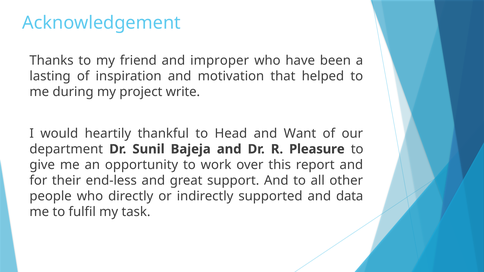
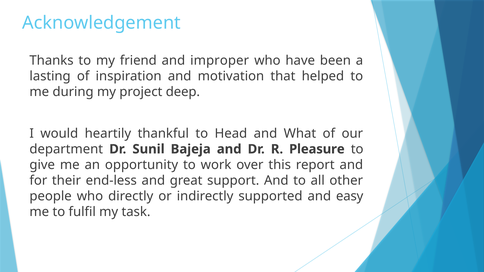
write: write -> deep
Want: Want -> What
data: data -> easy
